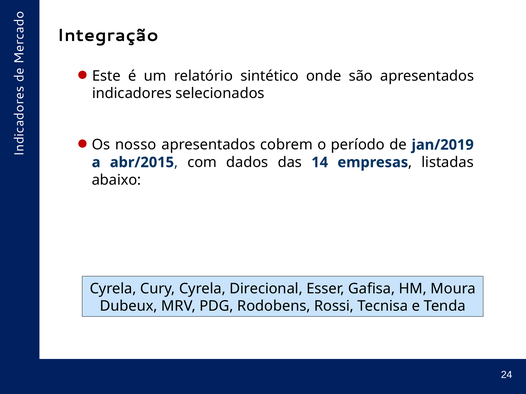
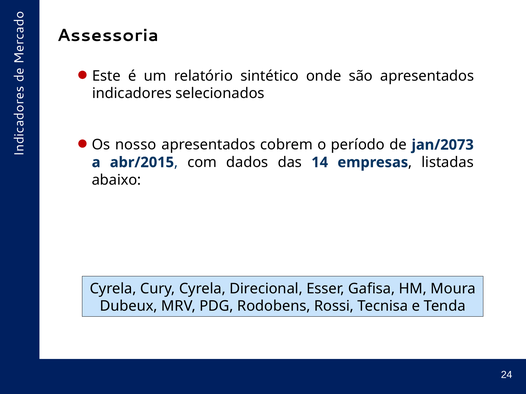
Integração: Integração -> Assessoria
jan/2019: jan/2019 -> jan/2073
